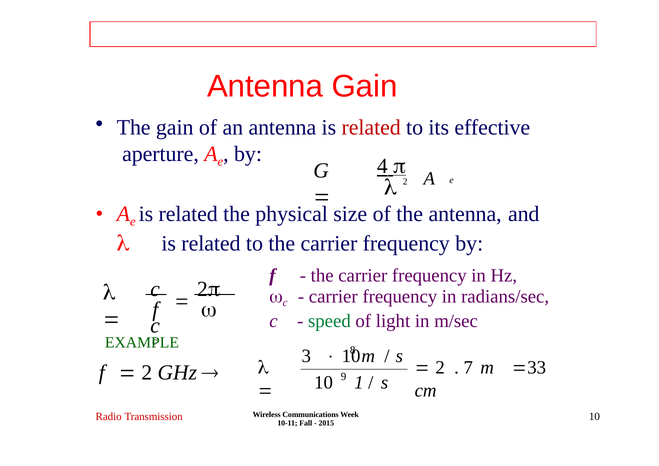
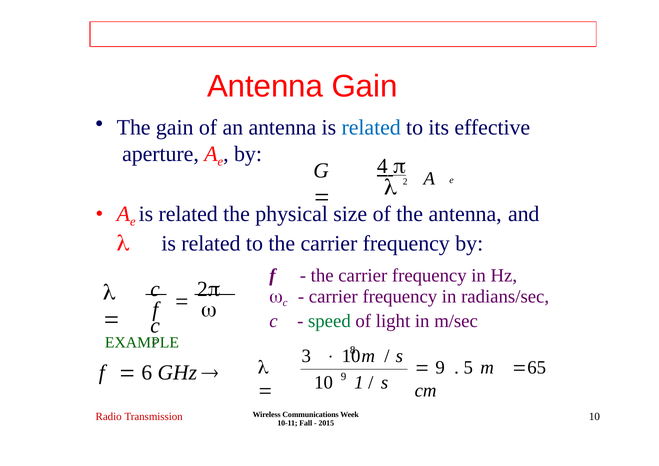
related at (371, 127) colour: red -> blue
2 at (147, 372): 2 -> 6
2 at (440, 367): 2 -> 9
7: 7 -> 5
33: 33 -> 65
